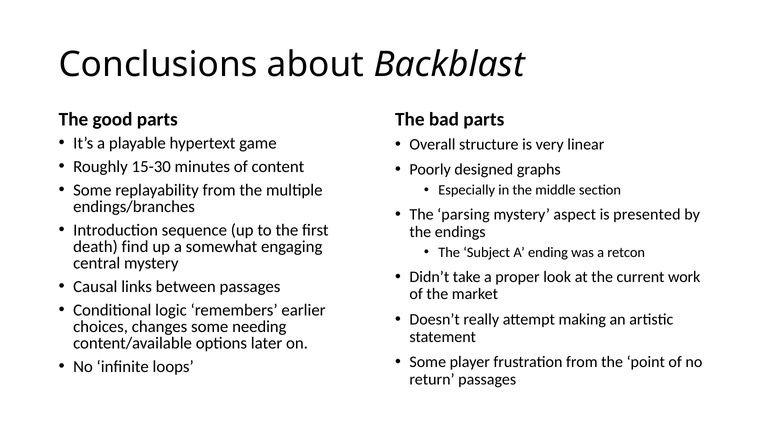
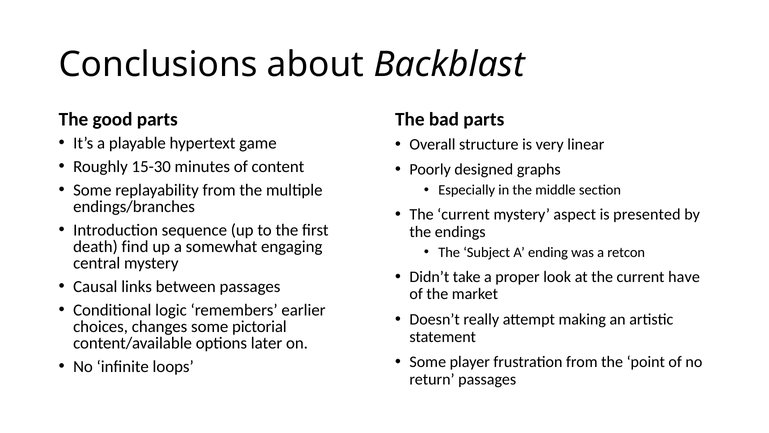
parsing at (464, 214): parsing -> current
work: work -> have
needing: needing -> pictorial
